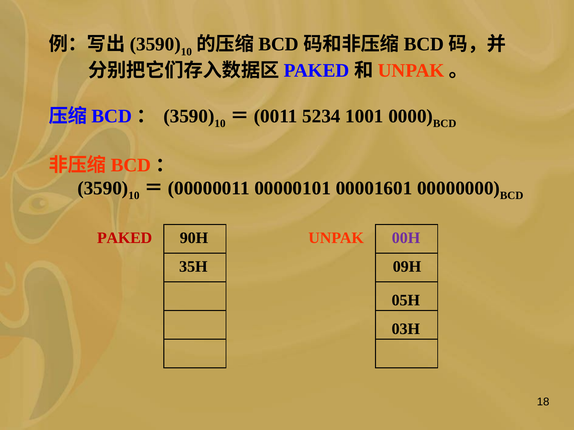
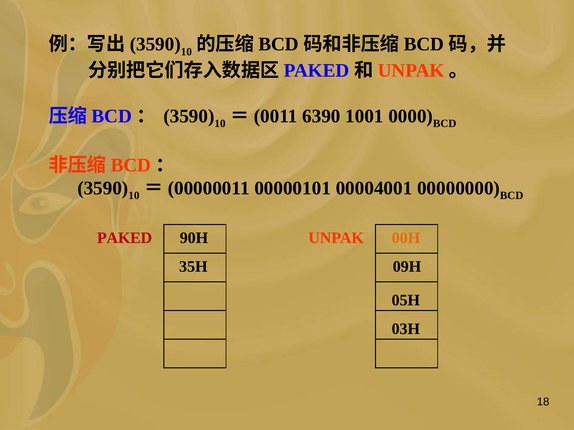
5234: 5234 -> 6390
00001601: 00001601 -> 00004001
00H colour: purple -> orange
